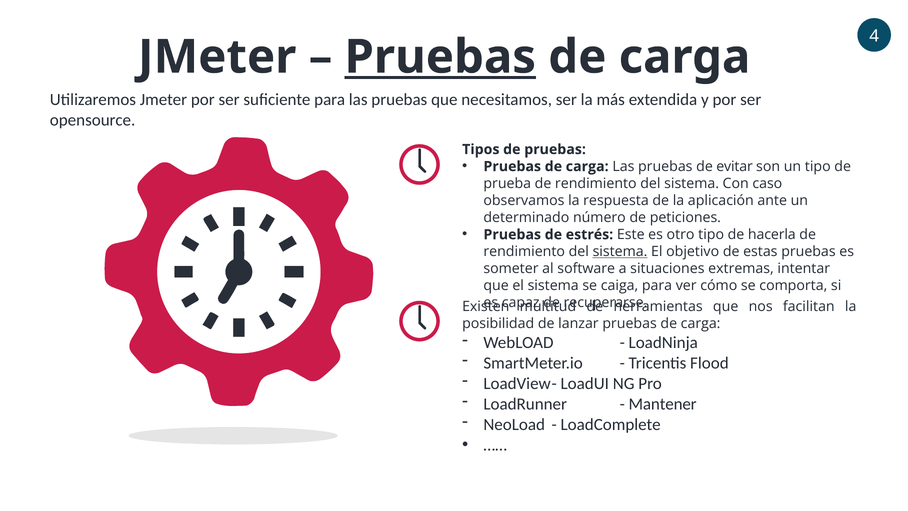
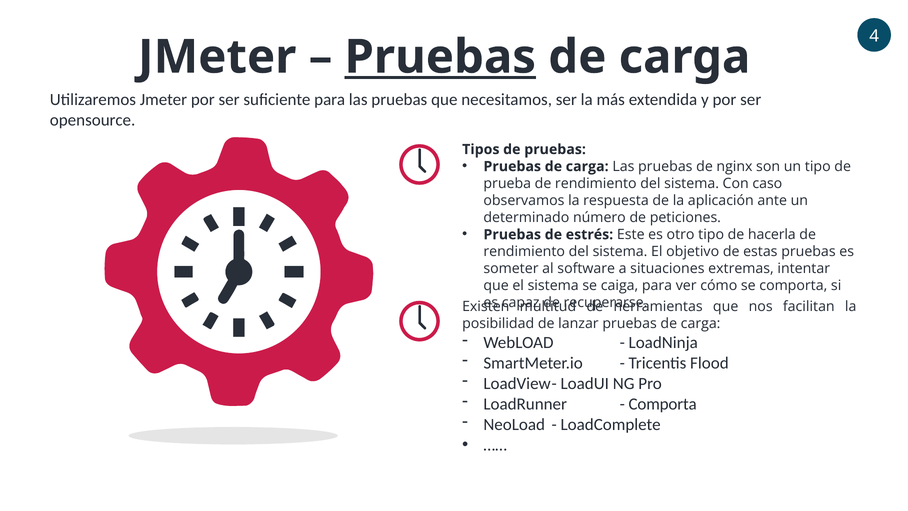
evitar: evitar -> nginx
sistema at (620, 251) underline: present -> none
Mantener at (663, 404): Mantener -> Comporta
